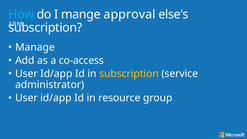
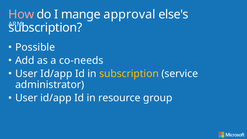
How colour: light blue -> pink
Manage: Manage -> Possible
co-access: co-access -> co-needs
